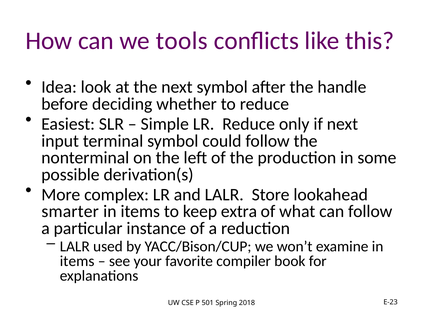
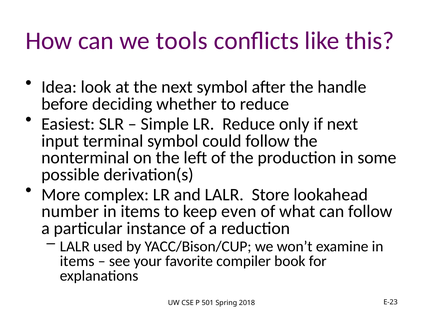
smarter: smarter -> number
extra: extra -> even
